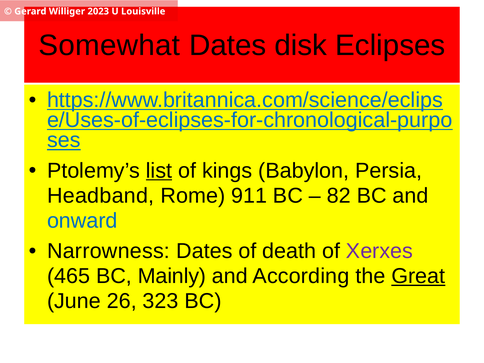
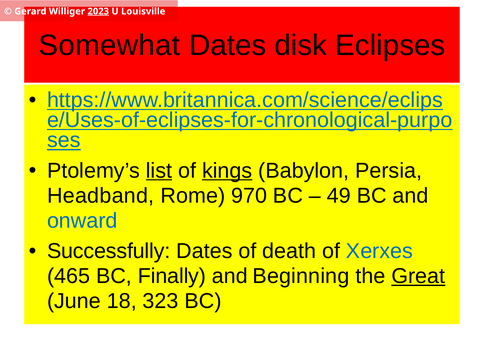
2023 underline: none -> present
kings underline: none -> present
911: 911 -> 970
82: 82 -> 49
Narrowness: Narrowness -> Successfully
Xerxes colour: purple -> blue
Mainly: Mainly -> Finally
According: According -> Beginning
26: 26 -> 18
